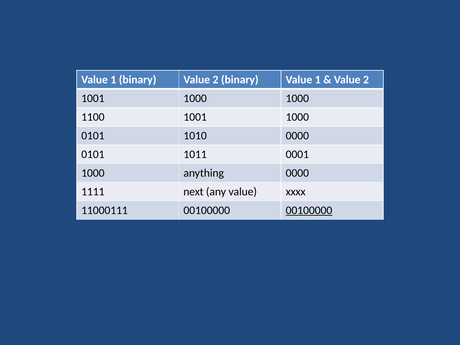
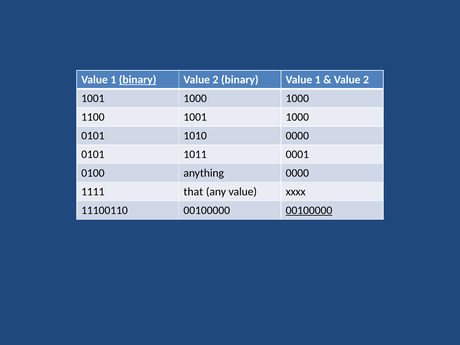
binary at (138, 80) underline: none -> present
1000 at (93, 173): 1000 -> 0100
next: next -> that
11000111: 11000111 -> 11100110
